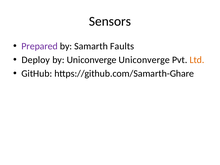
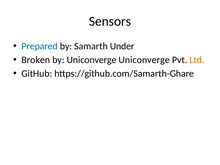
Prepared colour: purple -> blue
Faults: Faults -> Under
Deploy: Deploy -> Broken
